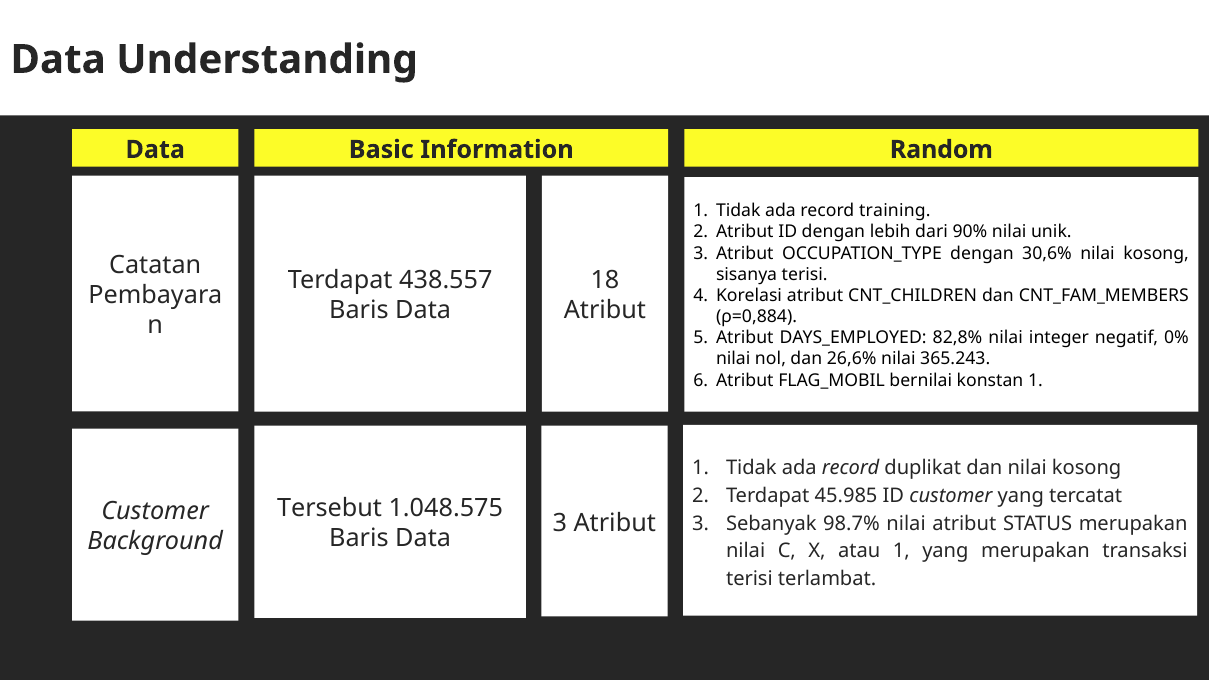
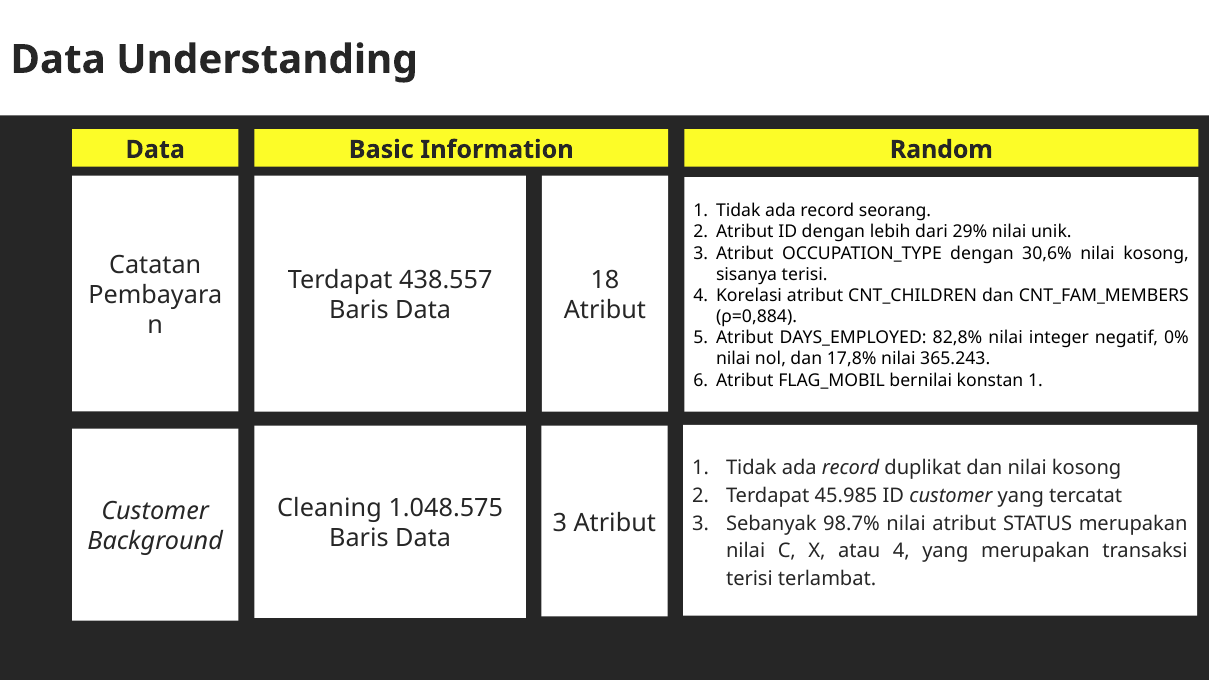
training: training -> seorang
90%: 90% -> 29%
26,6%: 26,6% -> 17,8%
Tersebut: Tersebut -> Cleaning
atau 1: 1 -> 4
